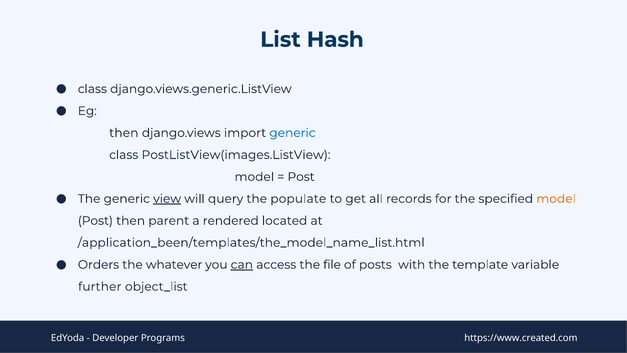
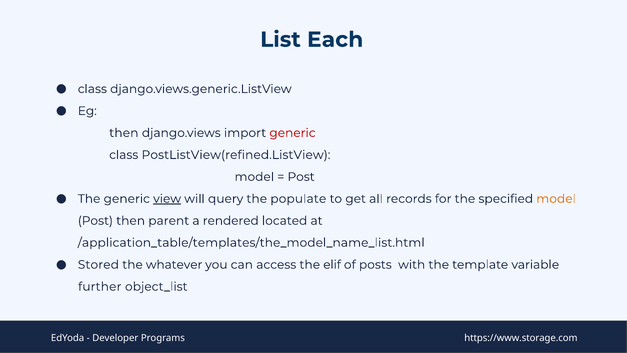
Hash: Hash -> Each
generic at (292, 133) colour: blue -> red
PostListView(images.ListView: PostListView(images.ListView -> PostListView(refined.ListView
/application_been/templates/the_model_name_list.html: /application_been/templates/the_model_name_list.html -> /application_table/templates/the_model_name_list.html
Orders: Orders -> Stored
can underline: present -> none
file: file -> elif
https://www.created.com: https://www.created.com -> https://www.storage.com
